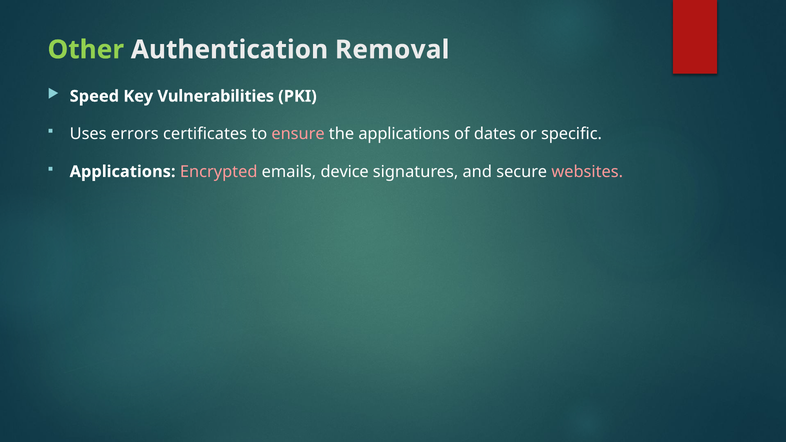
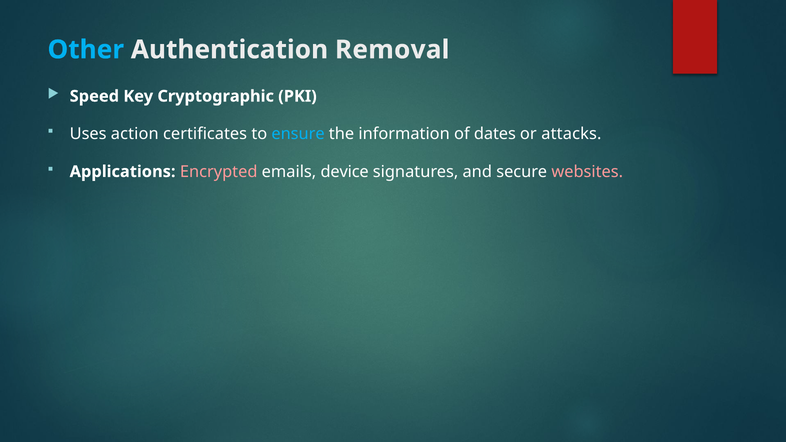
Other colour: light green -> light blue
Vulnerabilities: Vulnerabilities -> Cryptographic
errors: errors -> action
ensure colour: pink -> light blue
the applications: applications -> information
specific: specific -> attacks
